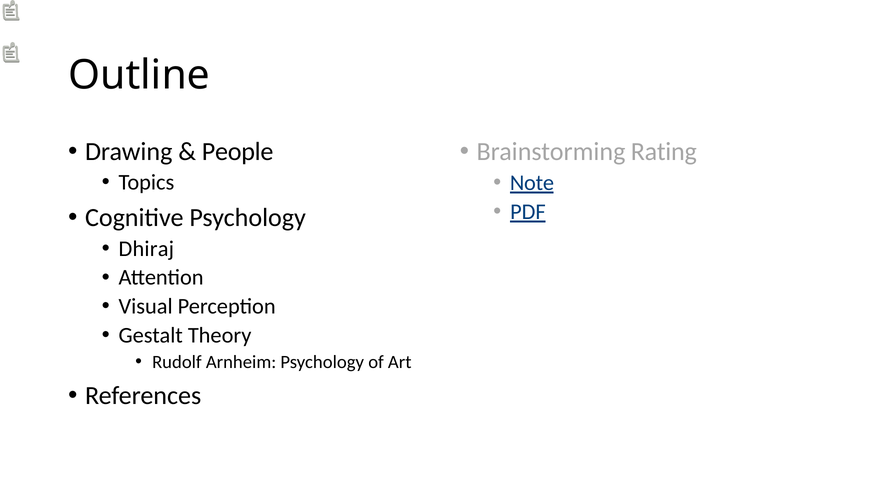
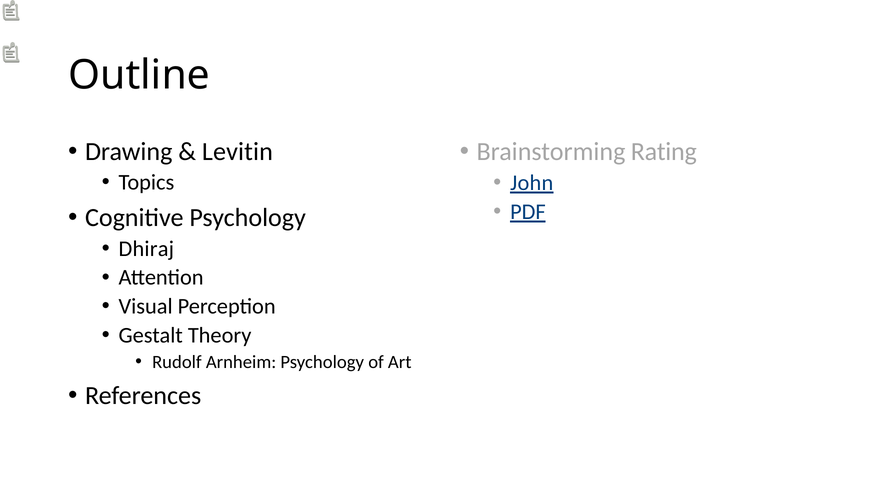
People: People -> Levitin
Note: Note -> John
